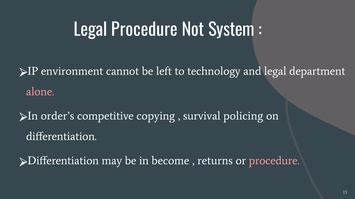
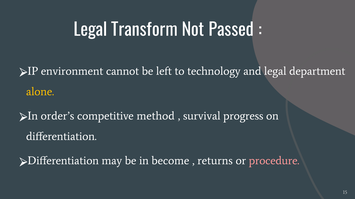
Legal Procedure: Procedure -> Transform
System: System -> Passed
alone colour: pink -> yellow
copying: copying -> method
policing: policing -> progress
